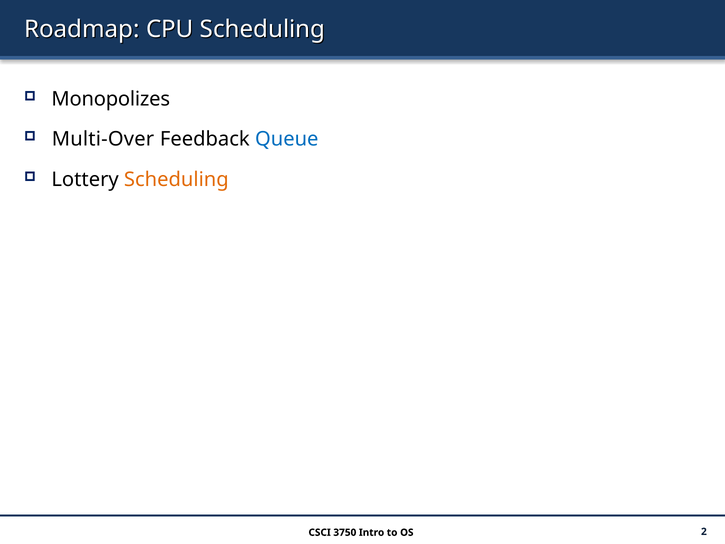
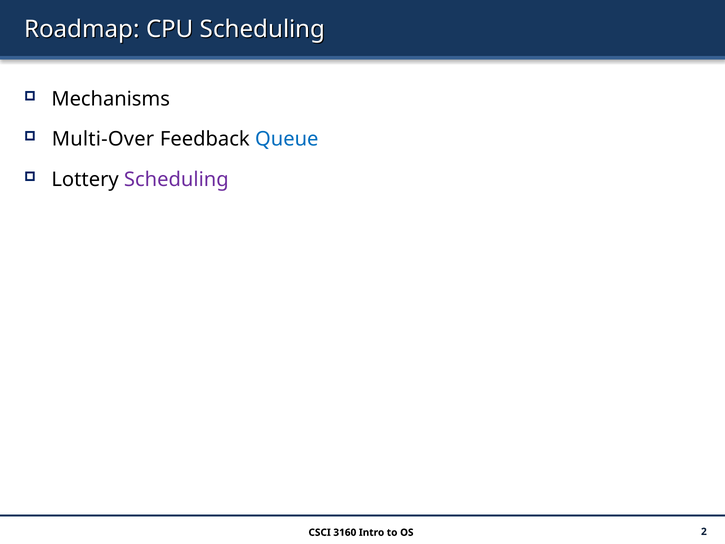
Monopolizes: Monopolizes -> Mechanisms
Scheduling at (176, 180) colour: orange -> purple
3750: 3750 -> 3160
